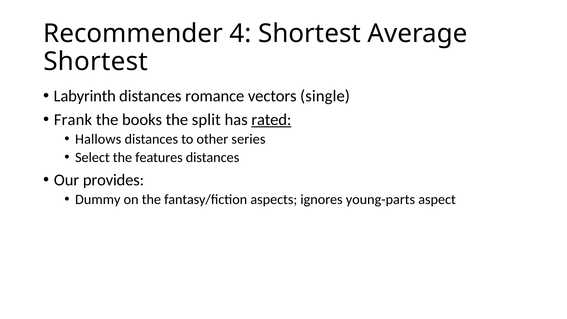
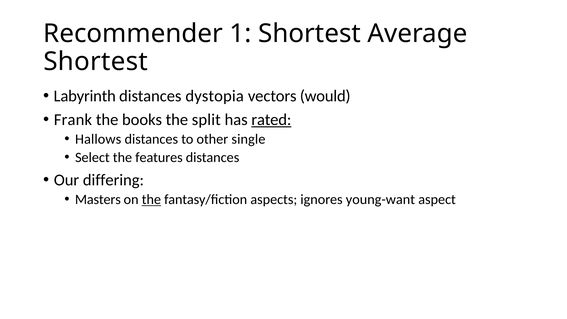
4: 4 -> 1
romance: romance -> dystopia
single: single -> would
series: series -> single
provides: provides -> differing
Dummy: Dummy -> Masters
the at (151, 199) underline: none -> present
young-parts: young-parts -> young-want
